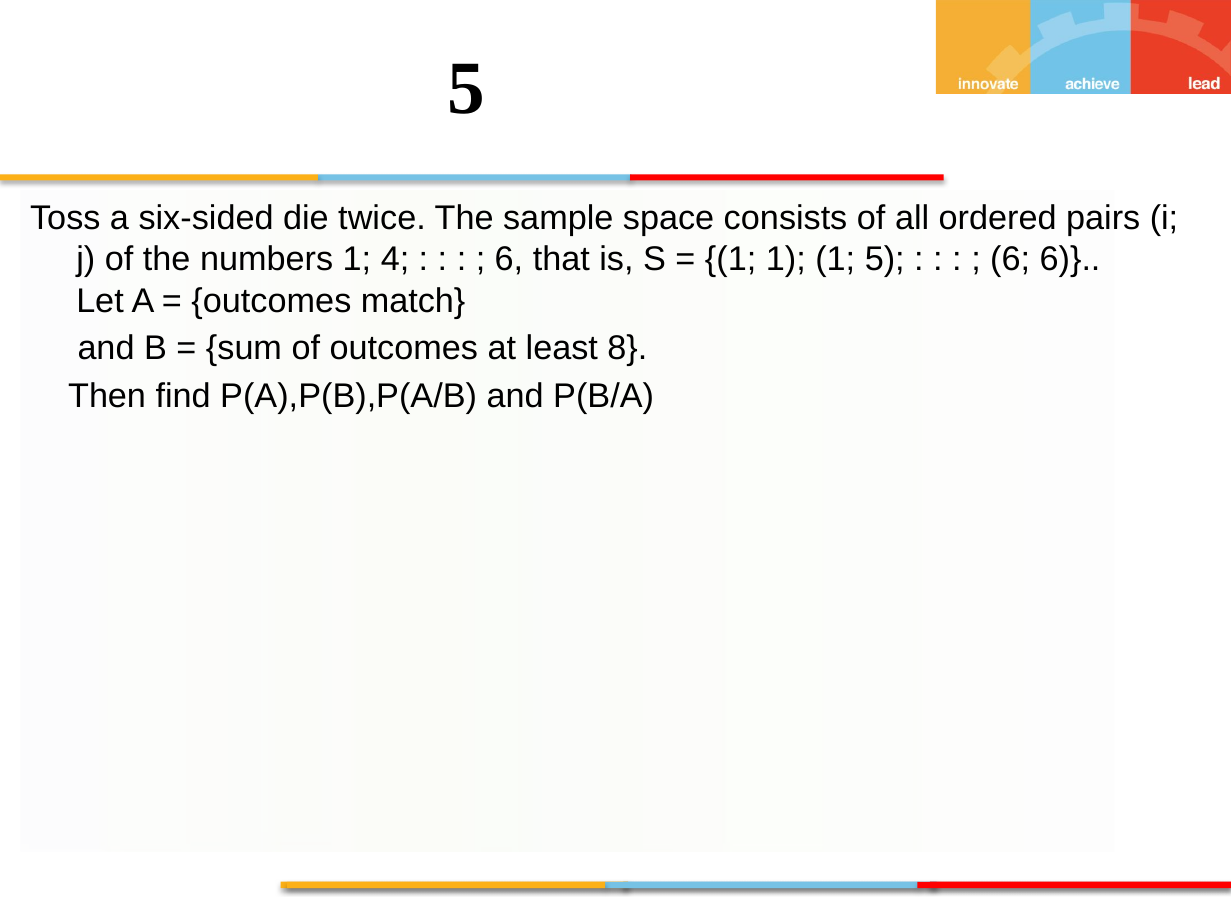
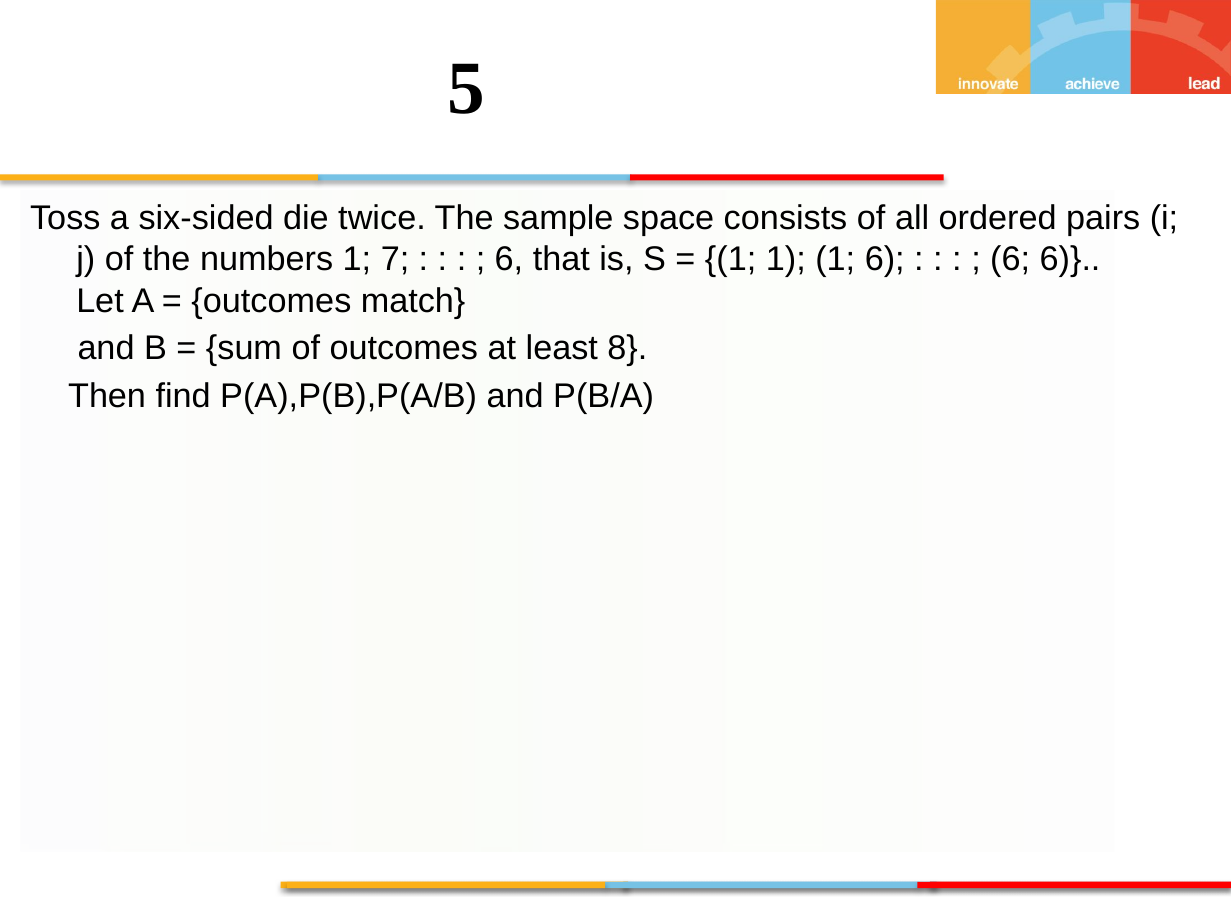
4: 4 -> 7
1 5: 5 -> 6
